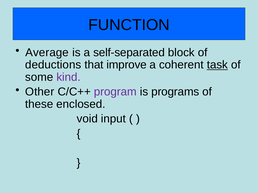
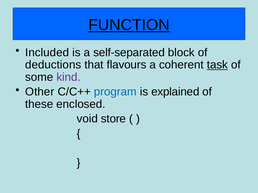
FUNCTION underline: none -> present
Average: Average -> Included
improve: improve -> flavours
program colour: purple -> blue
programs: programs -> explained
input: input -> store
